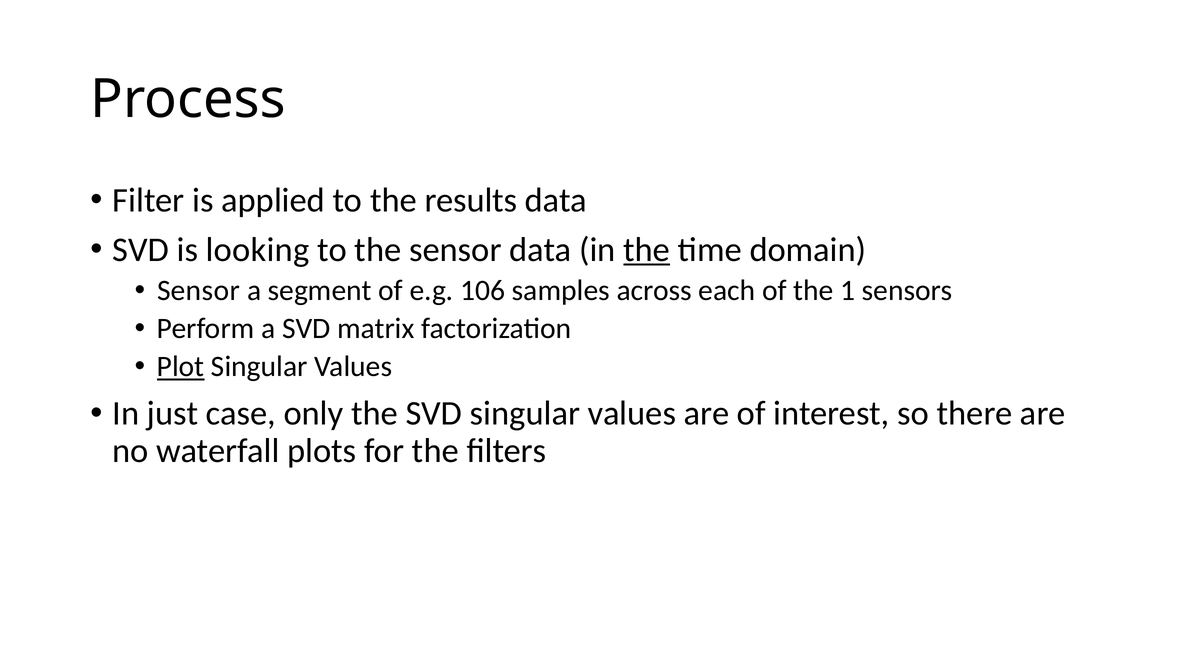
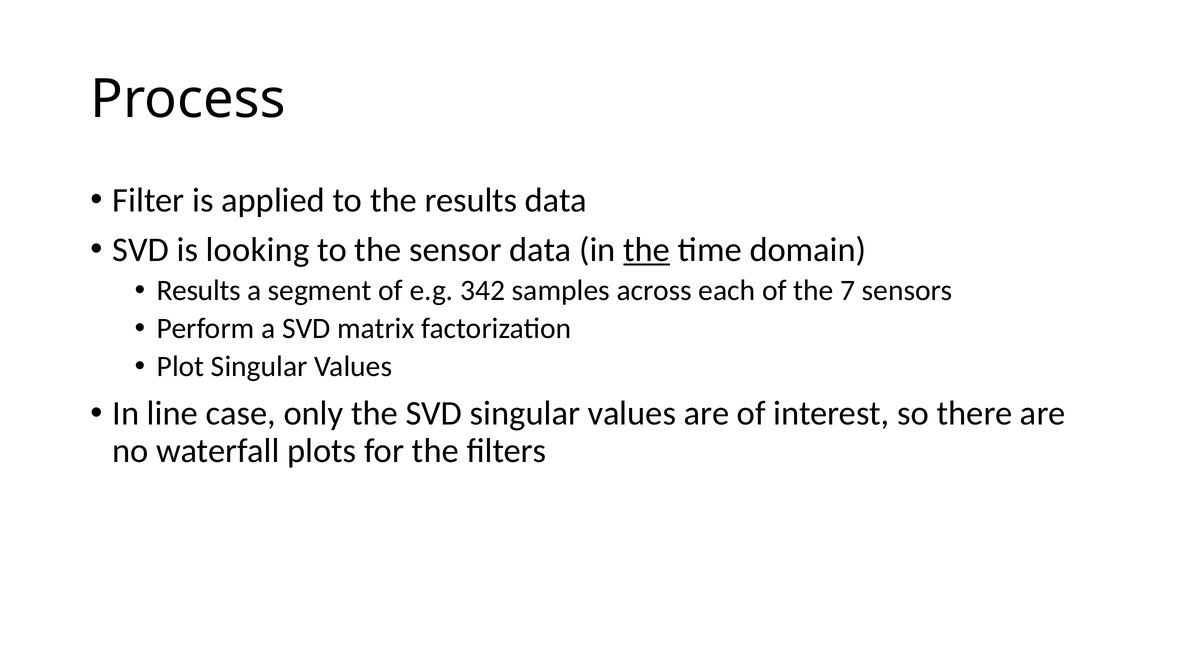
Sensor at (198, 291): Sensor -> Results
106: 106 -> 342
1: 1 -> 7
Plot underline: present -> none
just: just -> line
